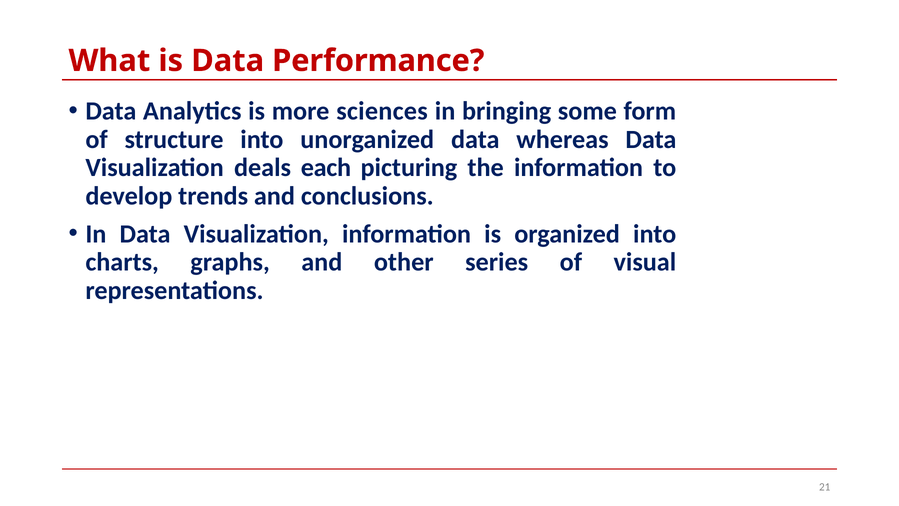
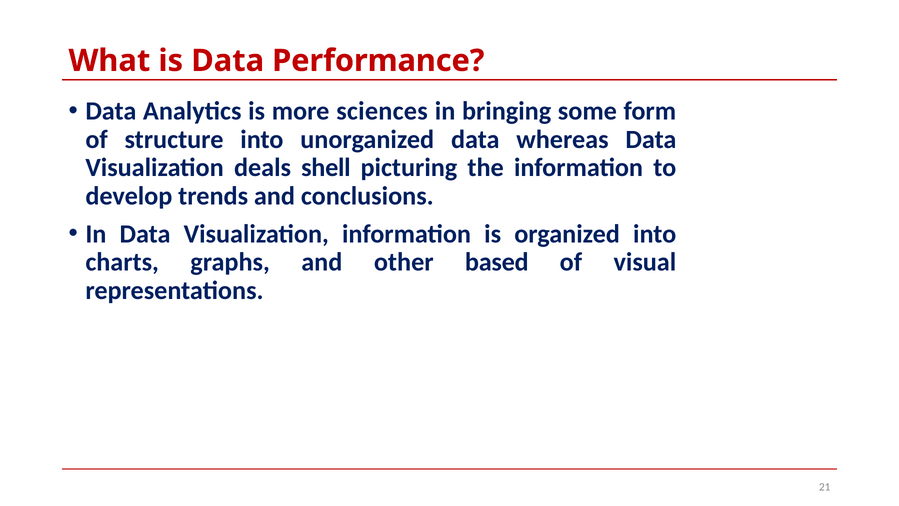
each: each -> shell
series: series -> based
